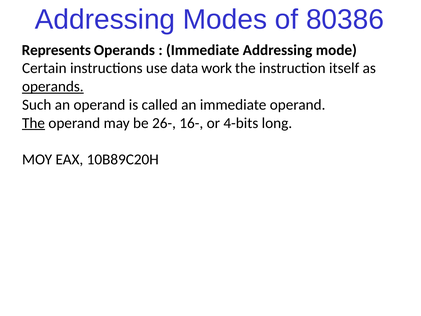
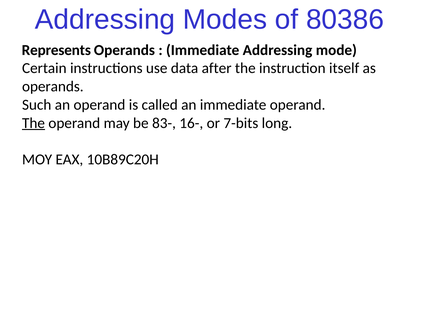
work: work -> after
operands at (53, 86) underline: present -> none
26-: 26- -> 83-
4-bits: 4-bits -> 7-bits
